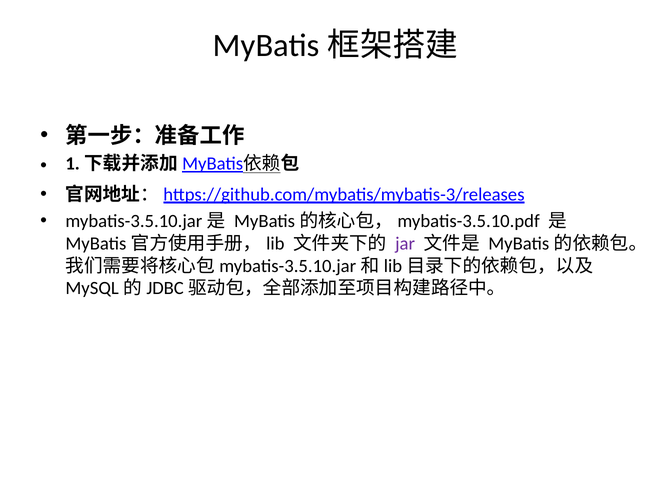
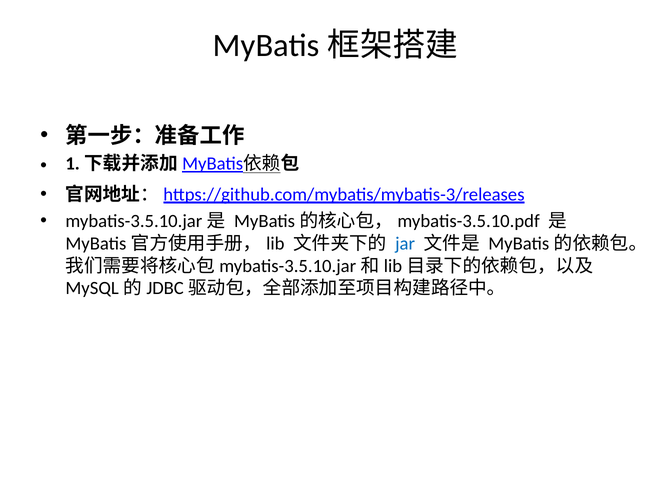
jar colour: purple -> blue
